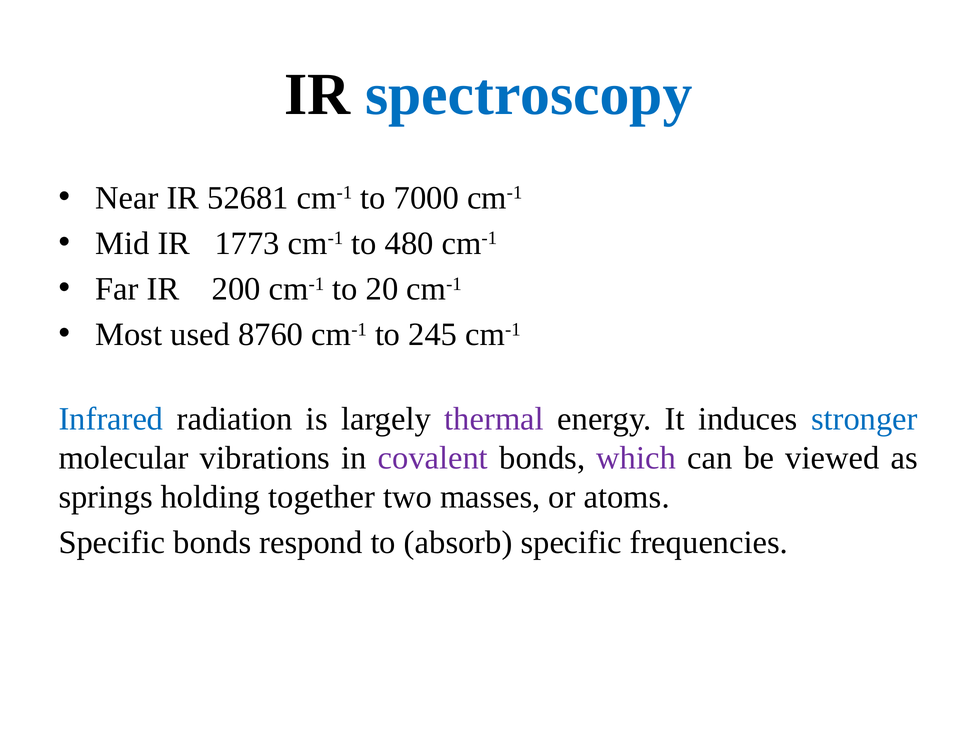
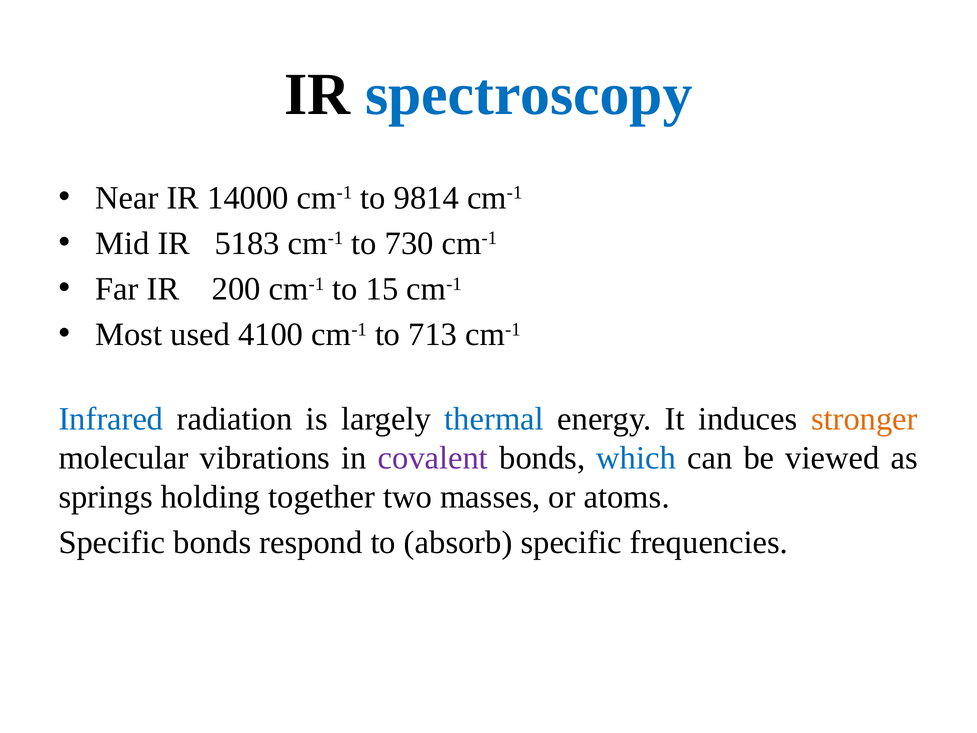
52681: 52681 -> 14000
7000: 7000 -> 9814
1773: 1773 -> 5183
480: 480 -> 730
20: 20 -> 15
8760: 8760 -> 4100
245: 245 -> 713
thermal colour: purple -> blue
stronger colour: blue -> orange
which colour: purple -> blue
